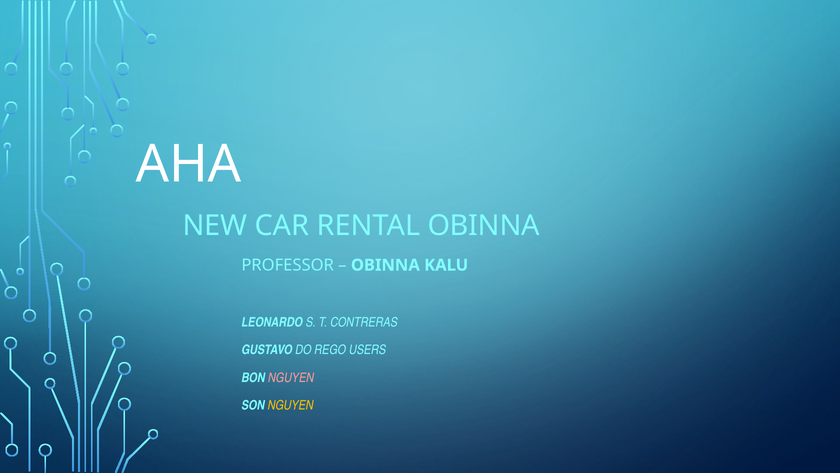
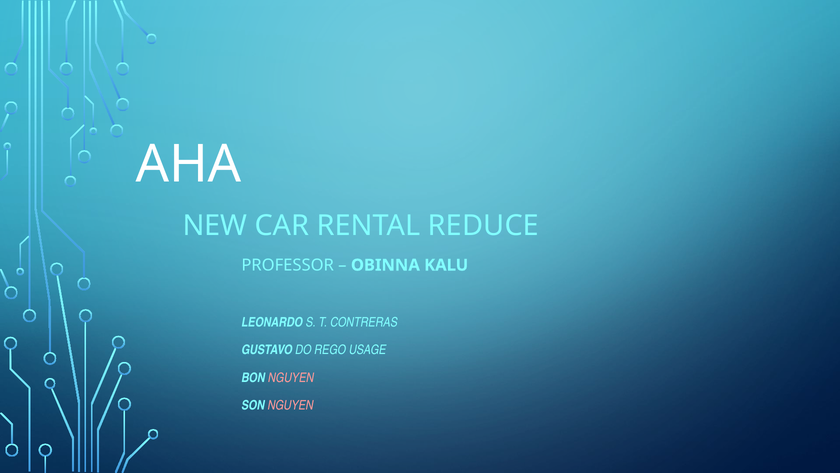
RENTAL OBINNA: OBINNA -> REDUCE
USERS: USERS -> USAGE
NGUYEN at (291, 405) colour: yellow -> pink
